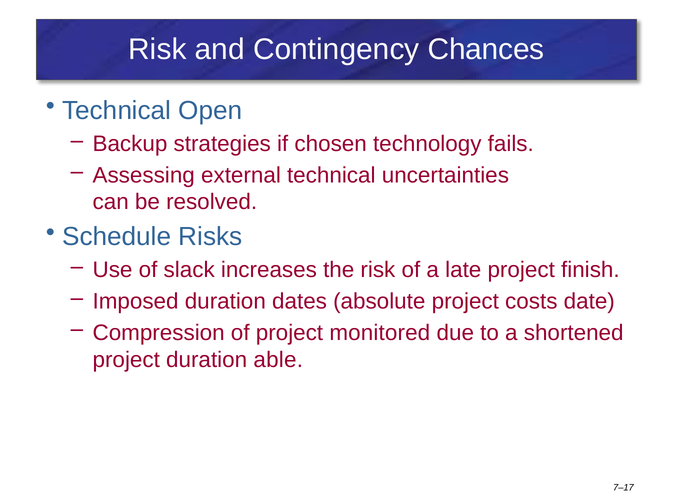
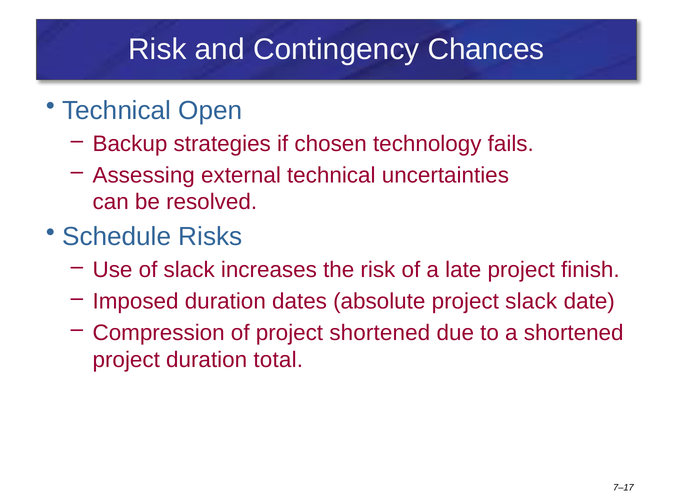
project costs: costs -> slack
project monitored: monitored -> shortened
able: able -> total
